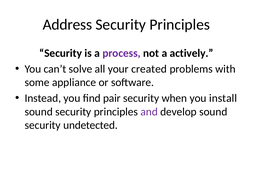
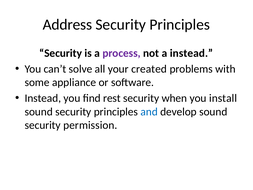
a actively: actively -> instead
pair: pair -> rest
and colour: purple -> blue
undetected: undetected -> permission
